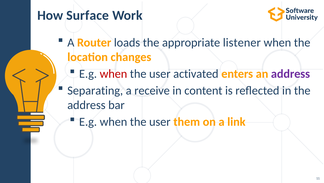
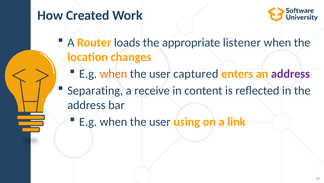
Surface: Surface -> Created
when at (113, 74) colour: red -> orange
activated: activated -> captured
them: them -> using
